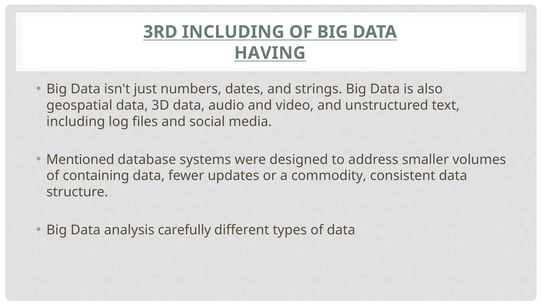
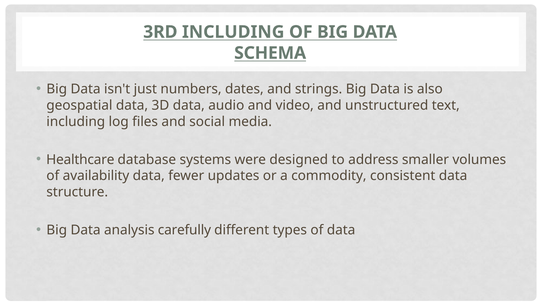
HAVING: HAVING -> SCHEMA
Mentioned: Mentioned -> Healthcare
containing: containing -> availability
